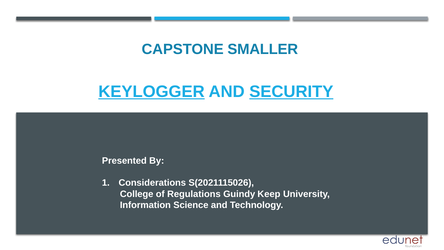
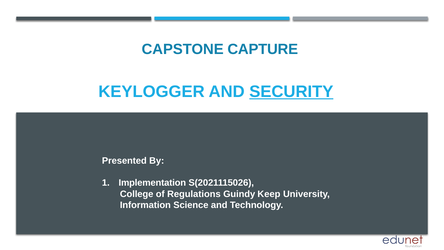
SMALLER: SMALLER -> CAPTURE
KEYLOGGER underline: present -> none
Considerations: Considerations -> Implementation
